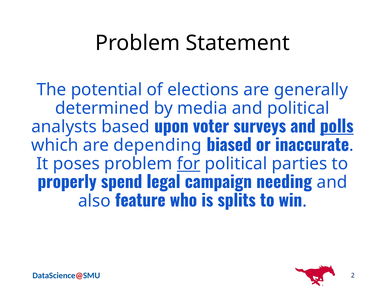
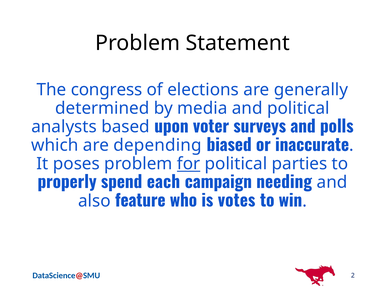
potential: potential -> congress
polls underline: present -> none
legal: legal -> each
splits: splits -> votes
